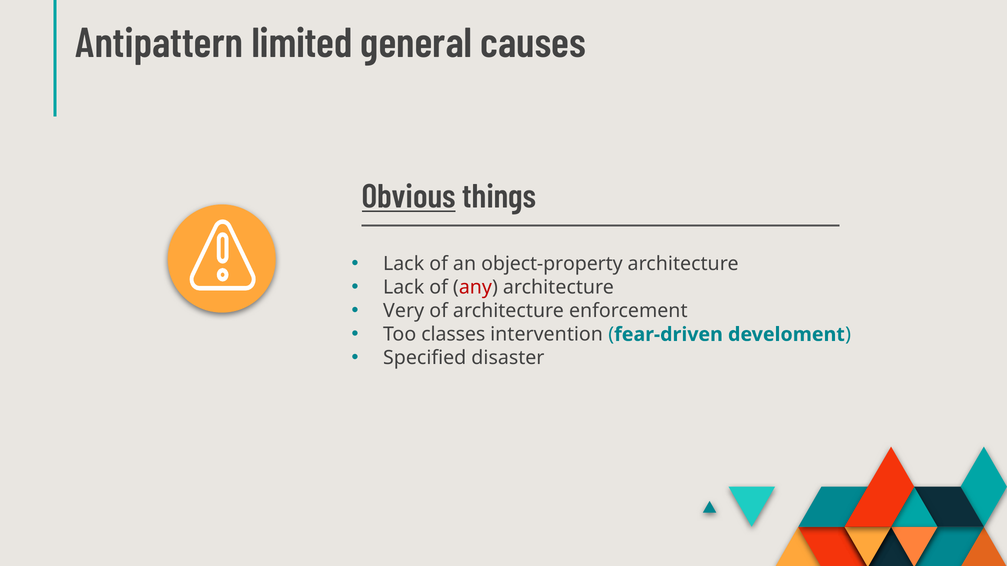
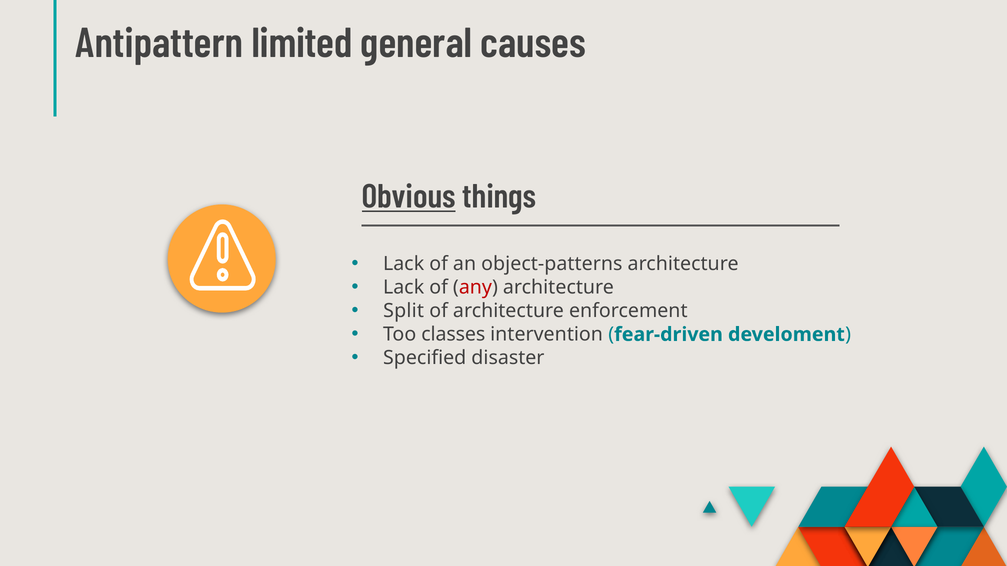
object-property: object-property -> object-patterns
Very: Very -> Split
